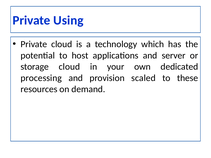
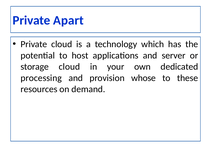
Using: Using -> Apart
scaled: scaled -> whose
